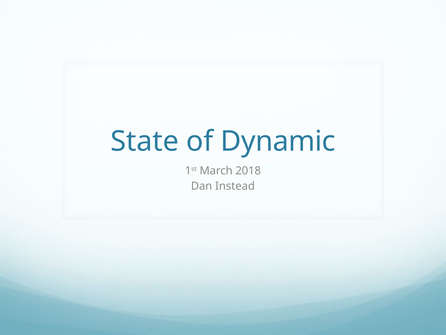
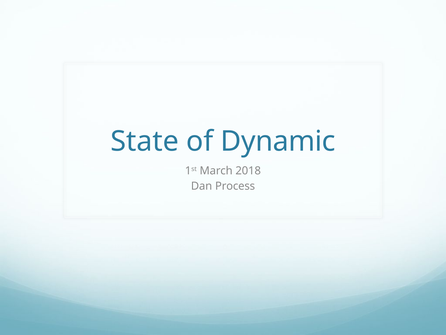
Instead: Instead -> Process
